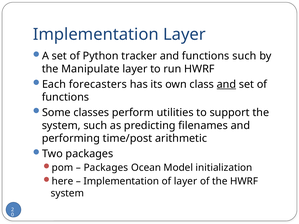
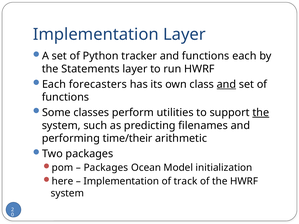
functions such: such -> each
Manipulate: Manipulate -> Statements
the at (261, 113) underline: none -> present
time/post: time/post -> time/their
of layer: layer -> track
